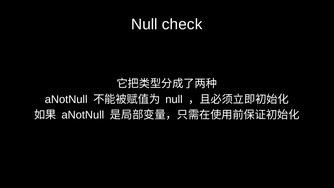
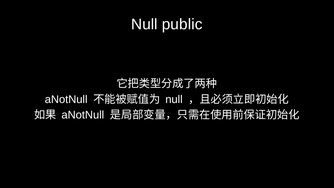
check: check -> public
